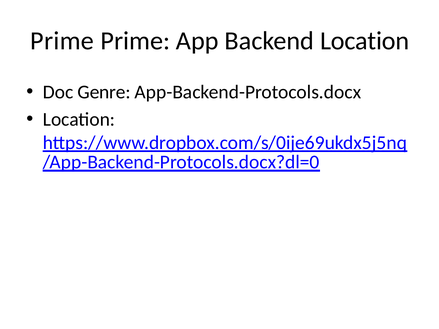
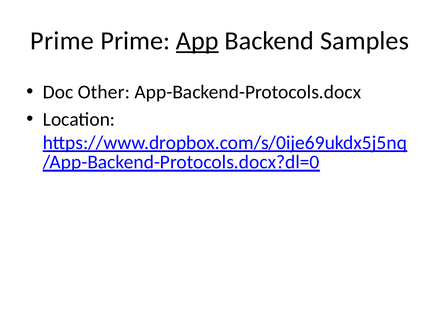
App underline: none -> present
Backend Location: Location -> Samples
Genre: Genre -> Other
